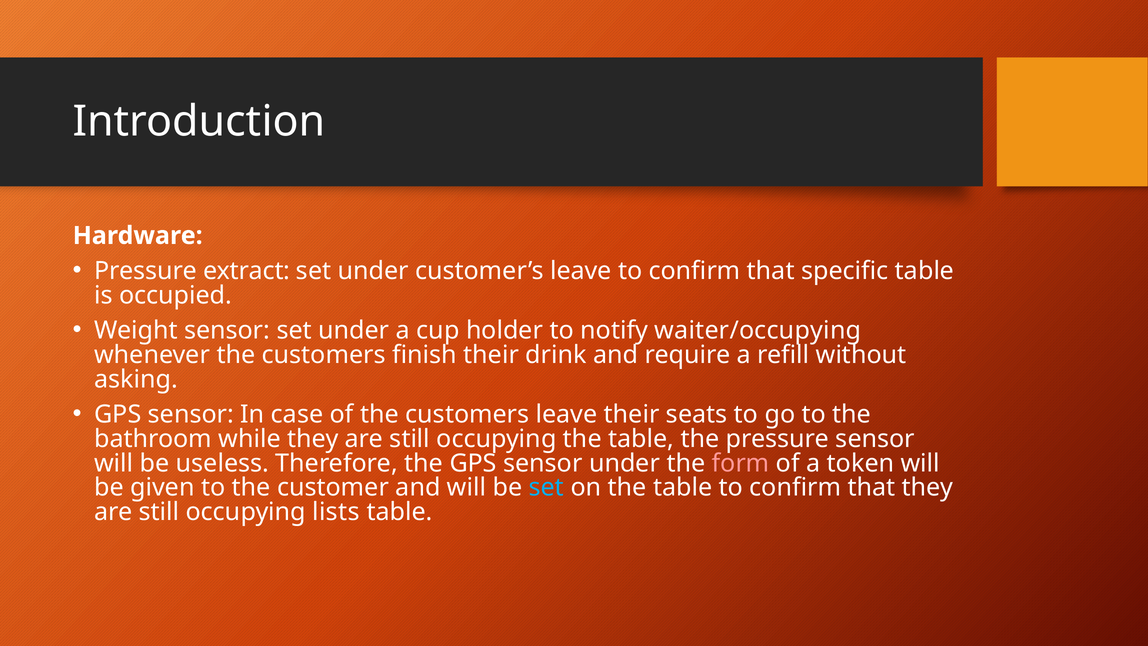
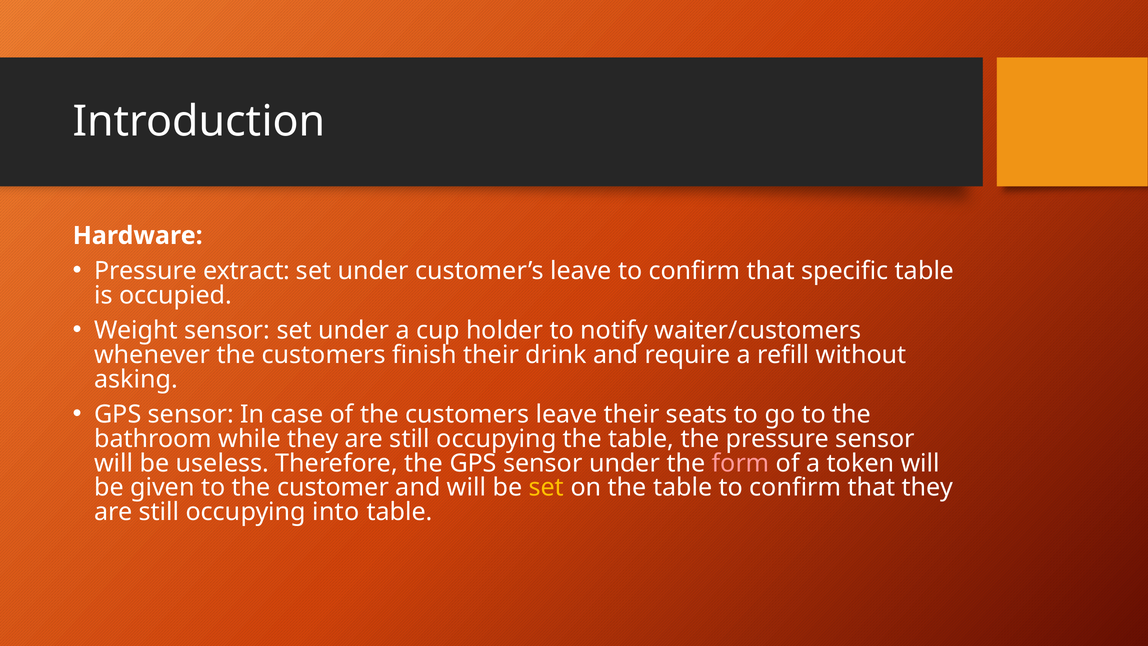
waiter/occupying: waiter/occupying -> waiter/customers
set at (546, 487) colour: light blue -> yellow
lists: lists -> into
